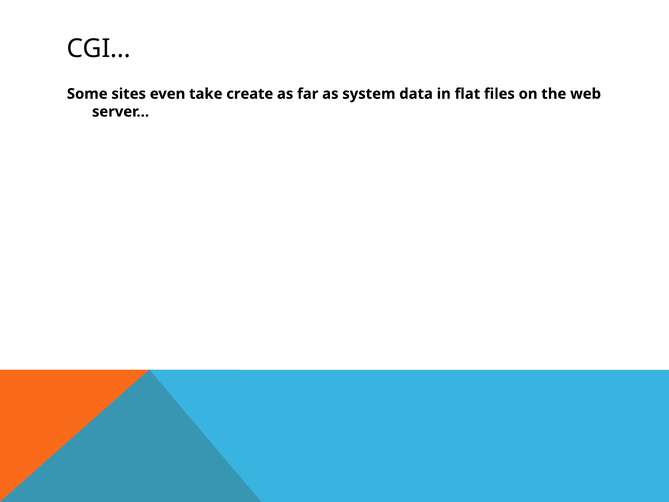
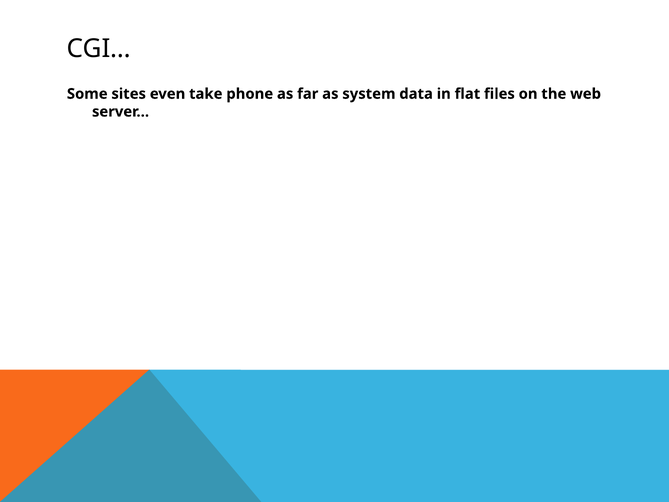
create: create -> phone
